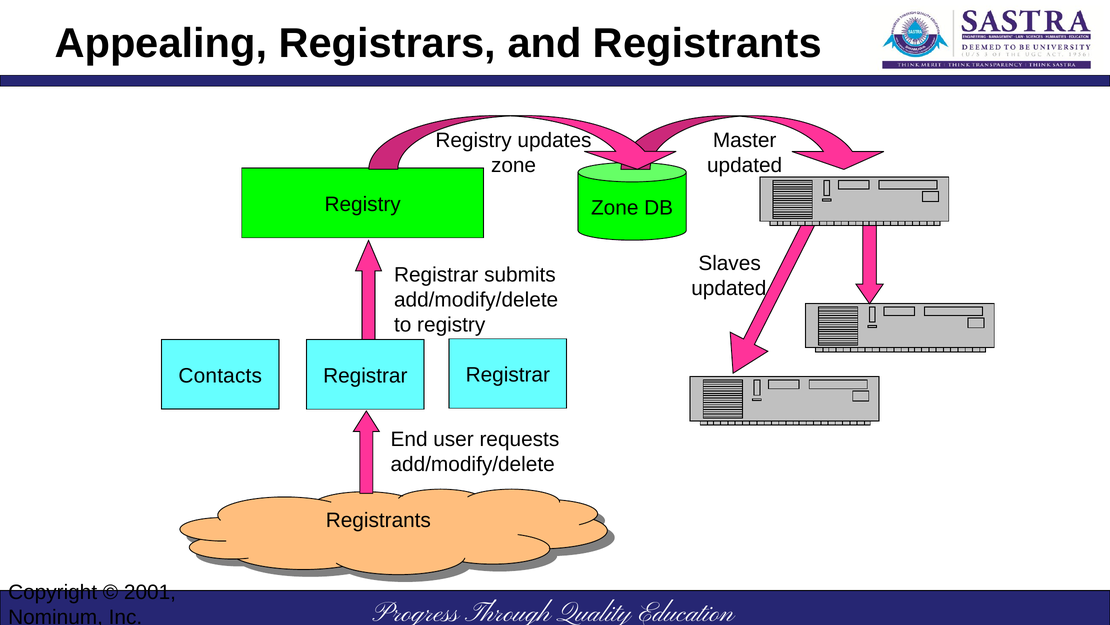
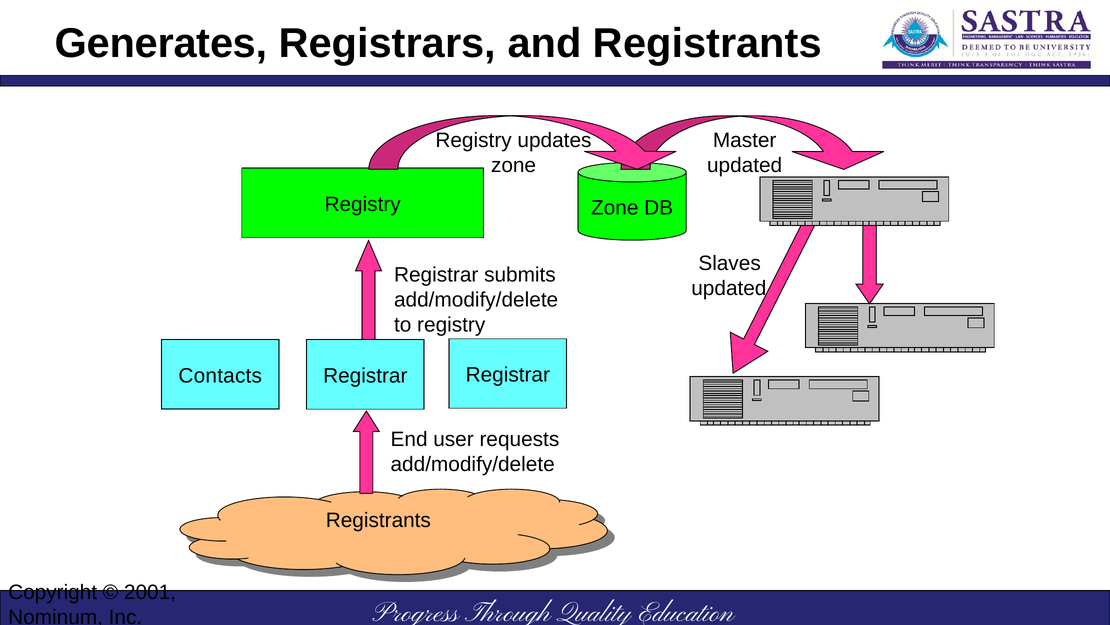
Appealing: Appealing -> Generates
